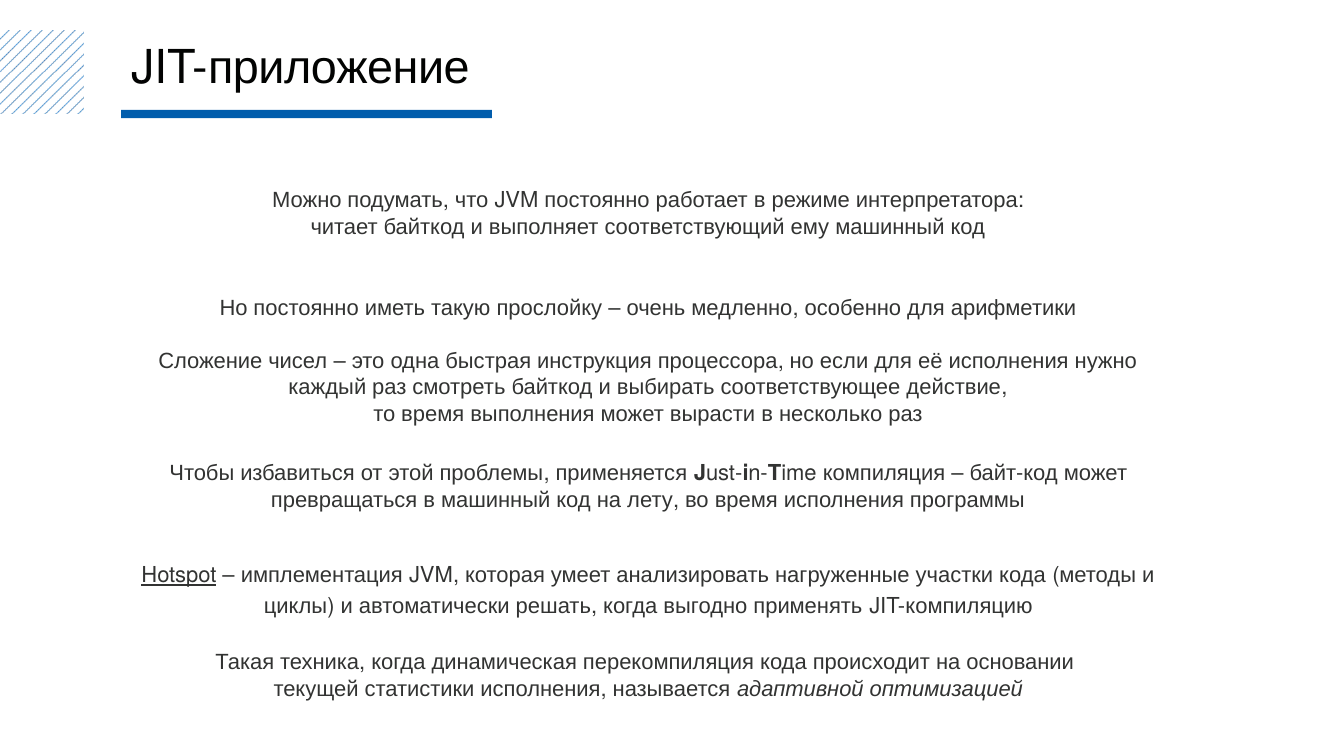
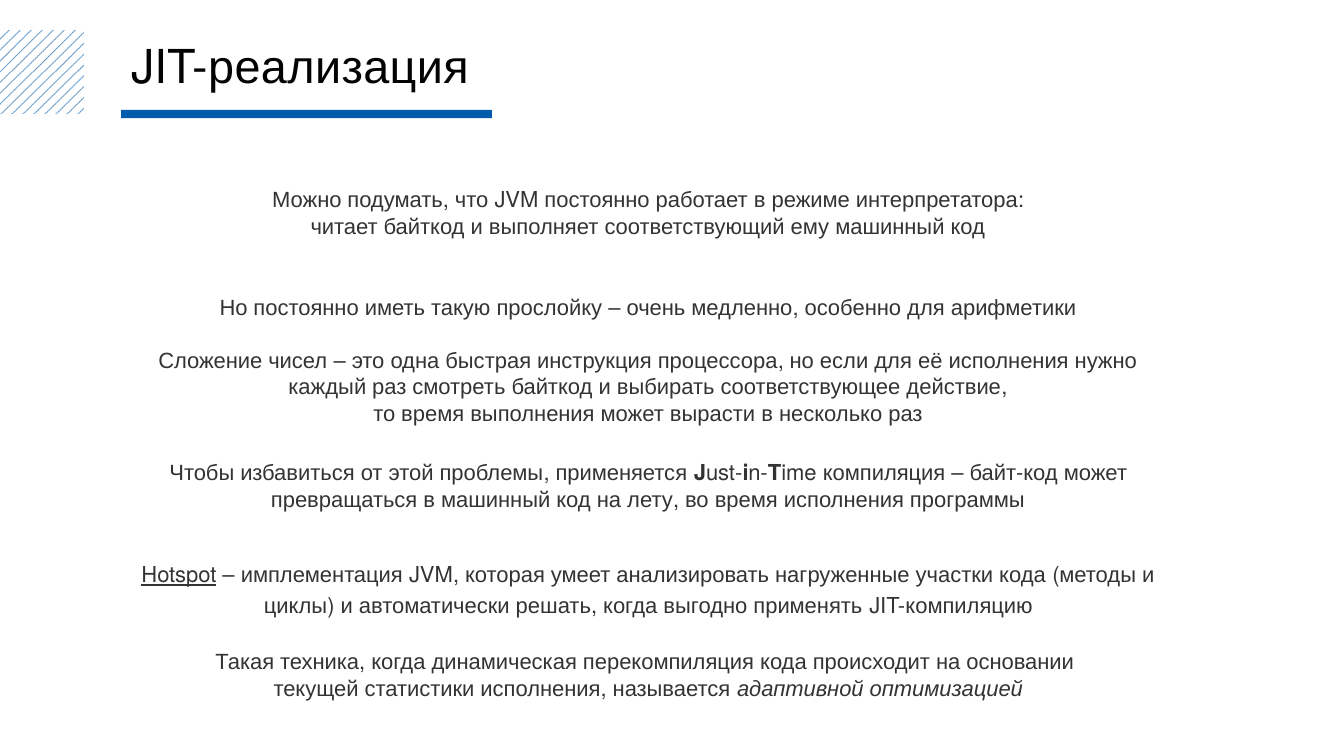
приложение: приложение -> реализация
